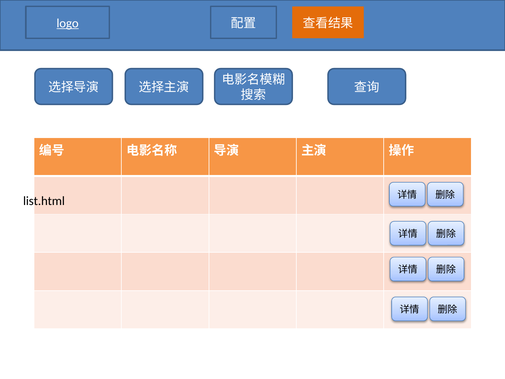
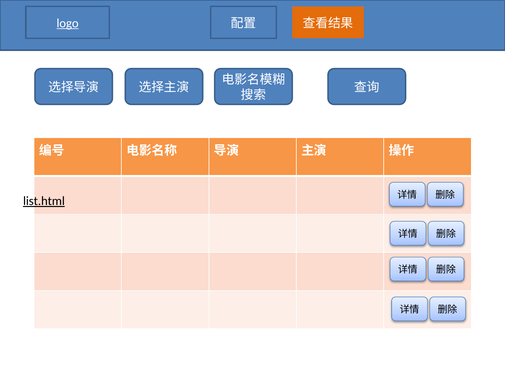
list.html underline: none -> present
